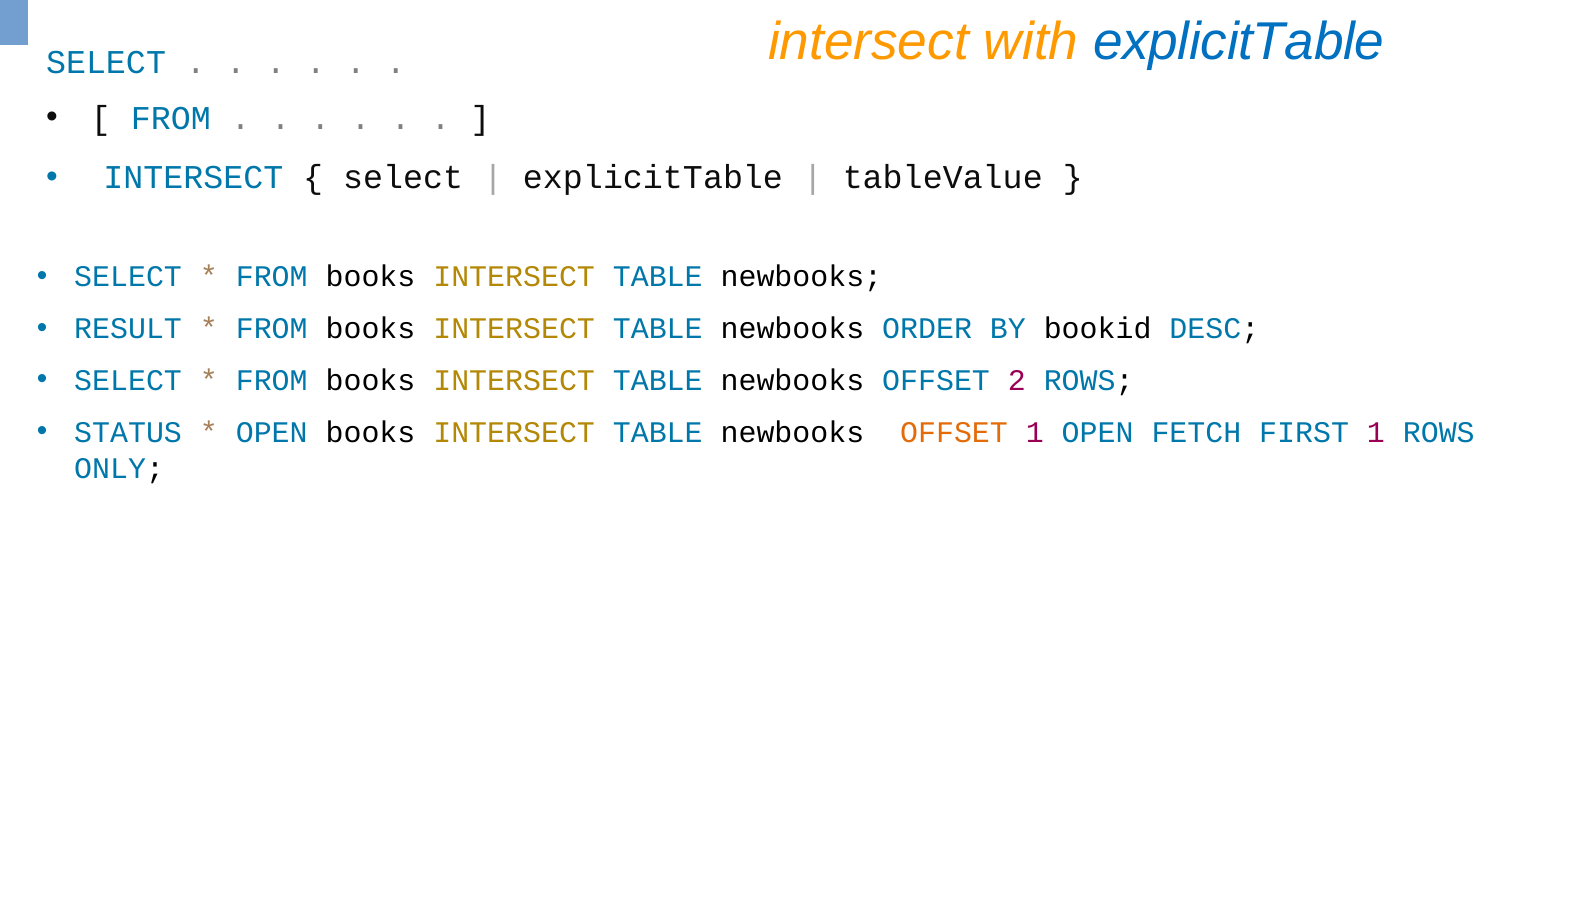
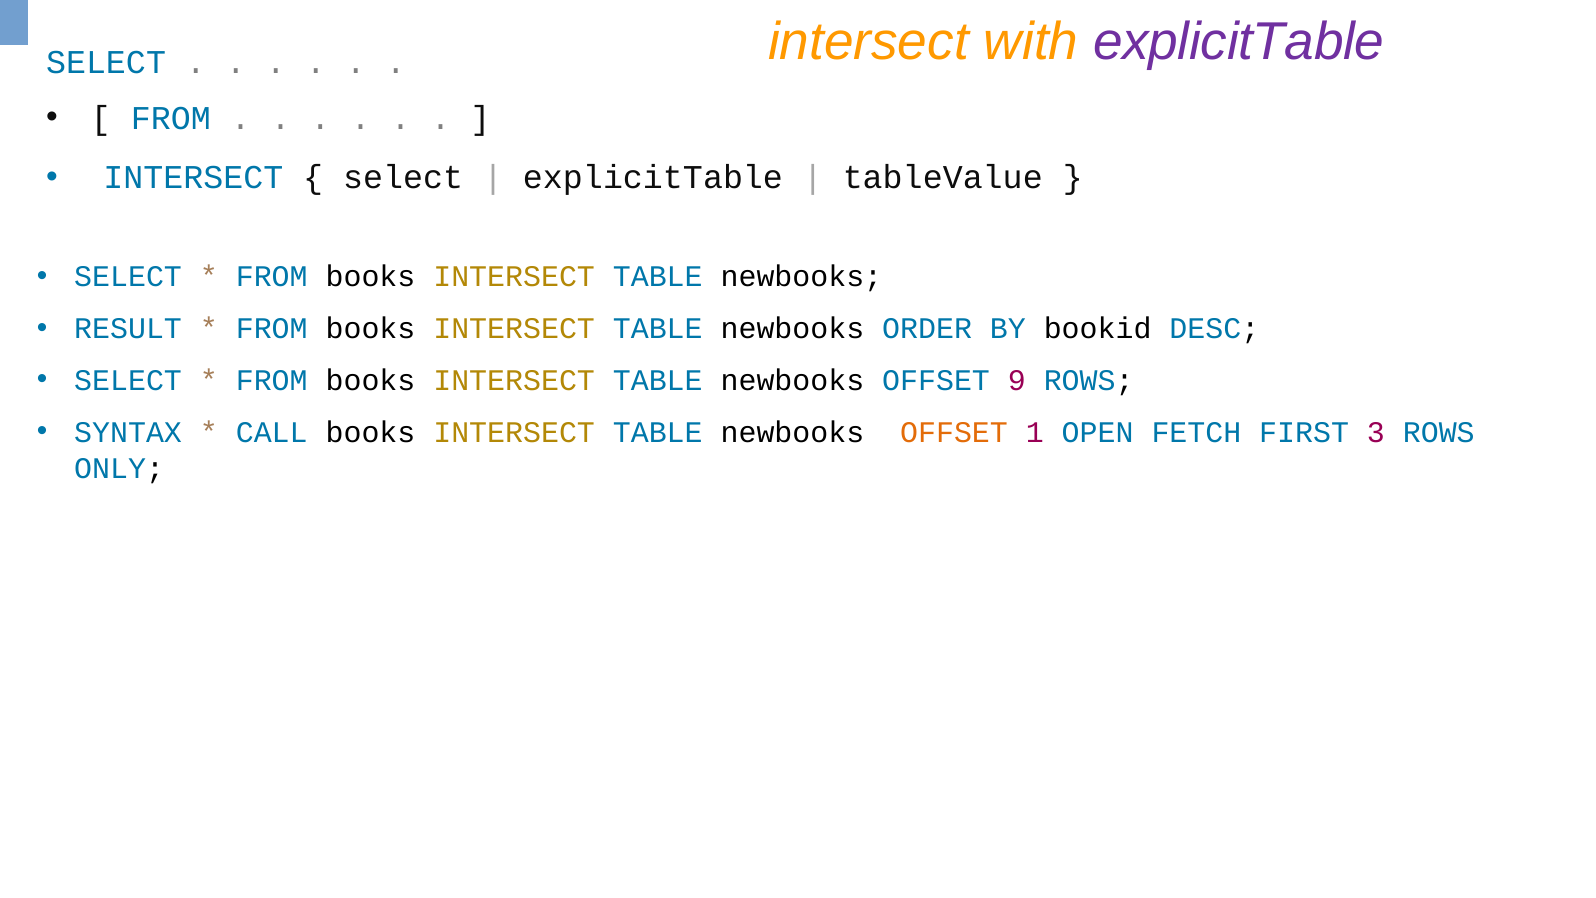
explicitTable at (1239, 42) colour: blue -> purple
2: 2 -> 9
STATUS: STATUS -> SYNTAX
OPEN at (272, 432): OPEN -> CALL
FIRST 1: 1 -> 3
